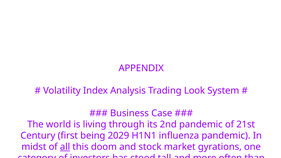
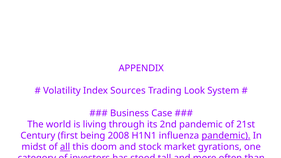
Index Analysis: Analysis -> Sources
2029: 2029 -> 2008
pandemic at (226, 136) underline: none -> present
